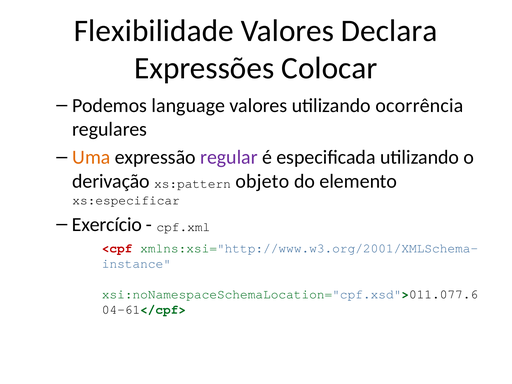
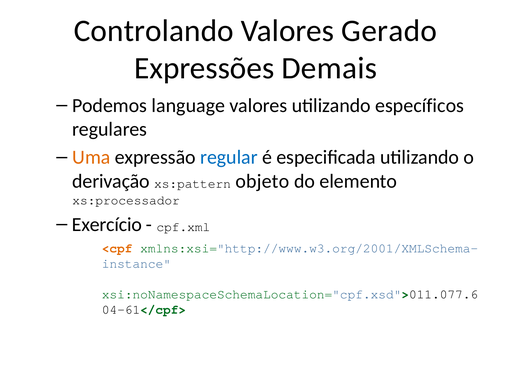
Flexibilidade: Flexibilidade -> Controlando
Declara: Declara -> Gerado
Colocar: Colocar -> Demais
ocorrência: ocorrência -> específicos
regular colour: purple -> blue
xs:especificar: xs:especificar -> xs:processador
<cpf colour: red -> orange
